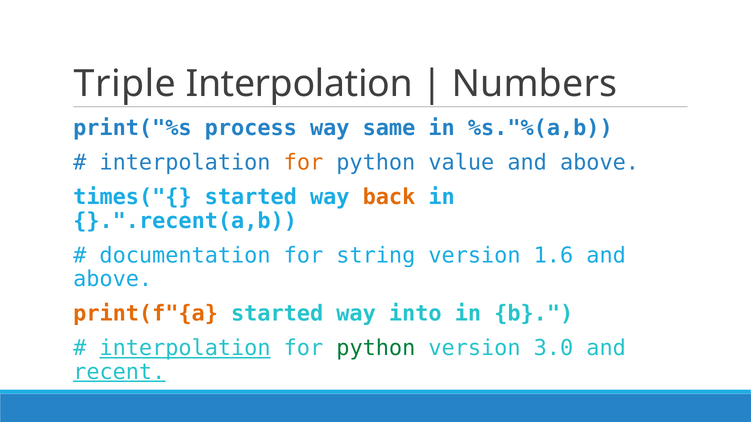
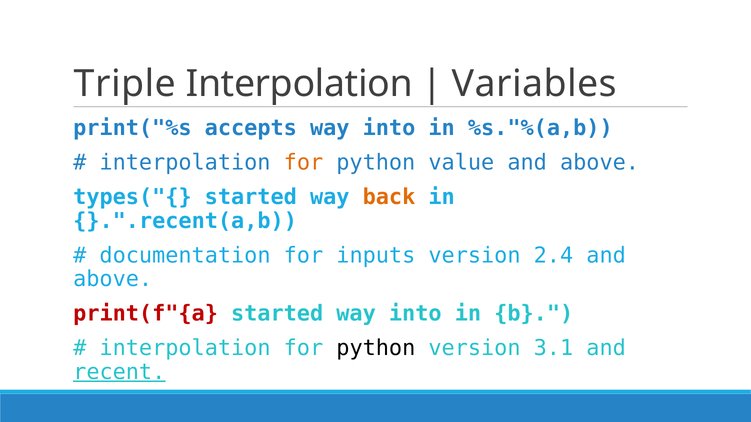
Numbers: Numbers -> Variables
process: process -> accepts
same at (389, 128): same -> into
times("{: times("{ -> types("{
string: string -> inputs
1.6: 1.6 -> 2.4
print(f"{a colour: orange -> red
interpolation at (185, 349) underline: present -> none
python at (376, 349) colour: green -> black
3.0: 3.0 -> 3.1
